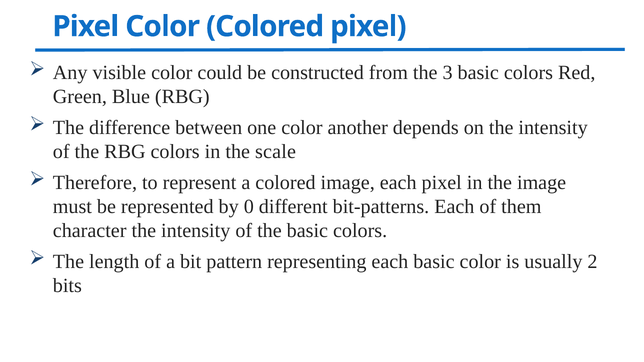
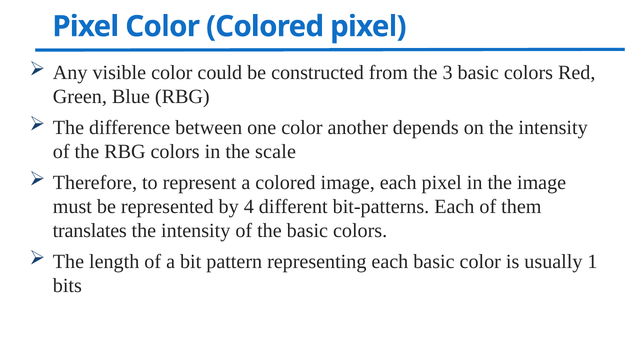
0: 0 -> 4
character: character -> translates
2: 2 -> 1
